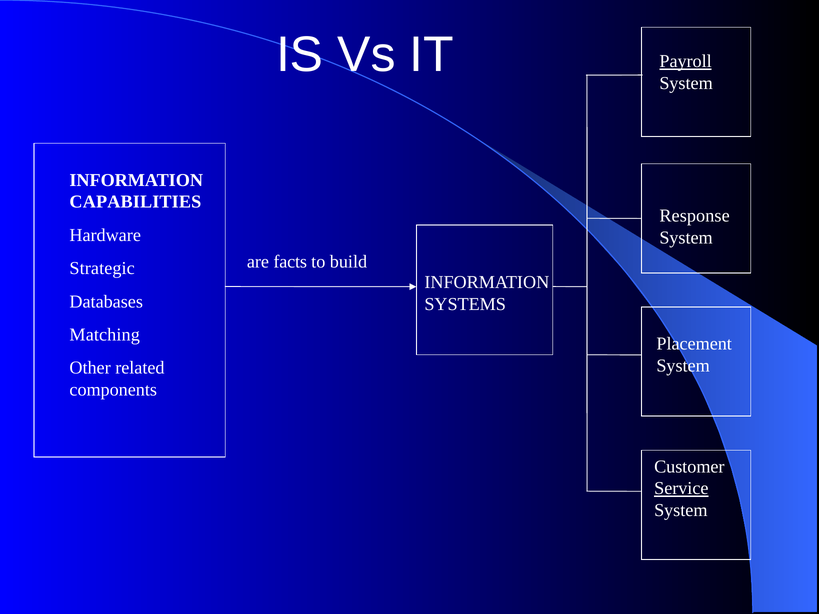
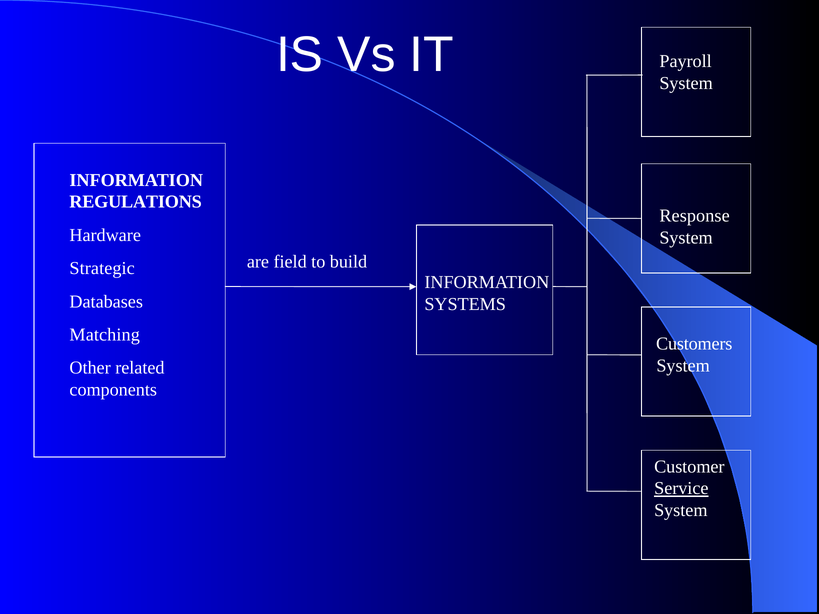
Payroll underline: present -> none
CAPABILITIES: CAPABILITIES -> REGULATIONS
facts: facts -> field
Placement: Placement -> Customers
